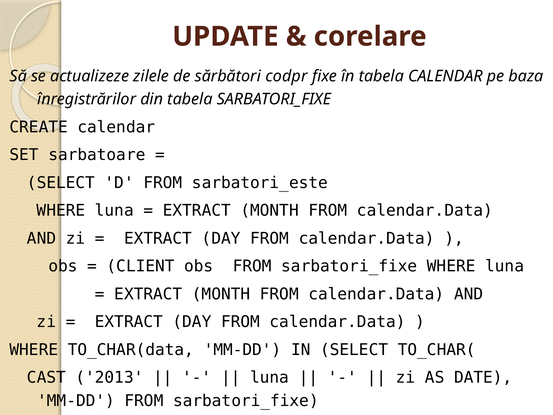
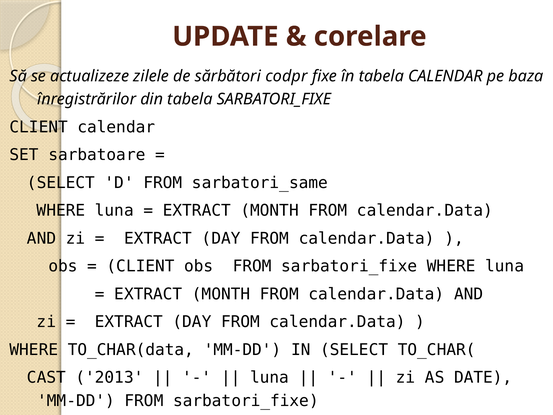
CREATE at (39, 127): CREATE -> CLIENT
sarbatori_este: sarbatori_este -> sarbatori_same
